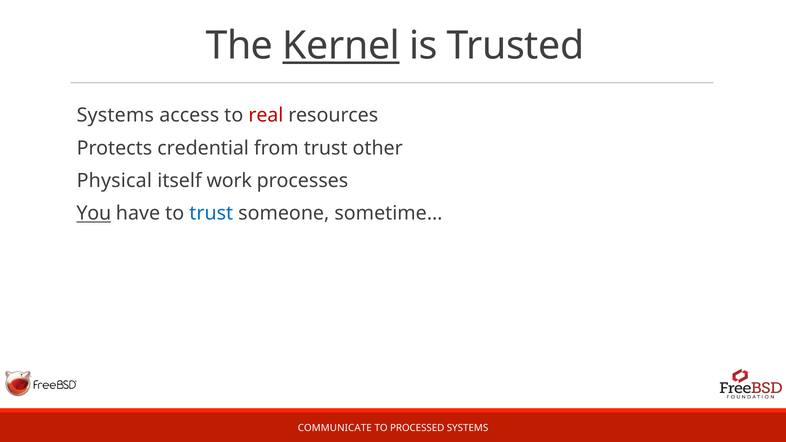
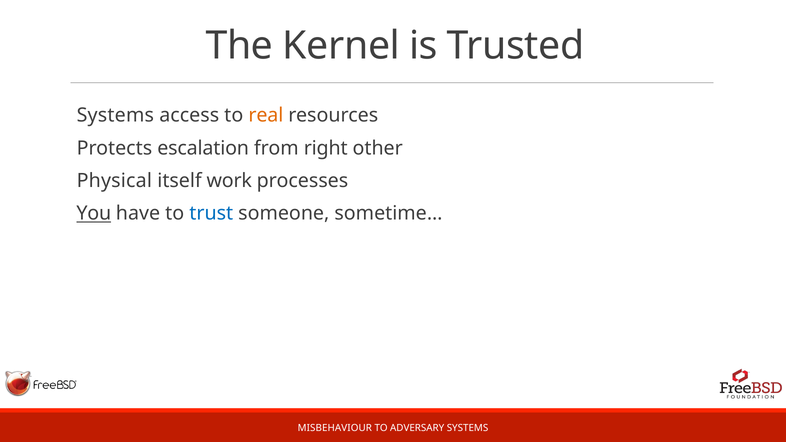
Kernel underline: present -> none
real colour: red -> orange
credential: credential -> escalation
from trust: trust -> right
COMMUNICATE: COMMUNICATE -> MISBEHAVIOUR
PROCESSED: PROCESSED -> ADVERSARY
